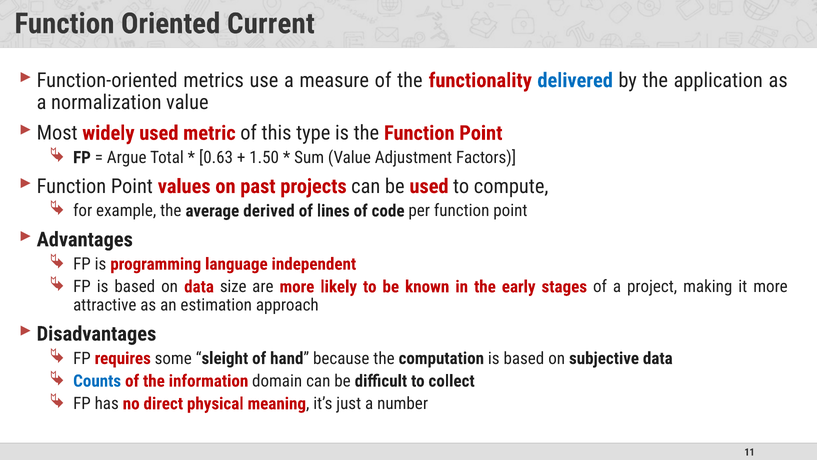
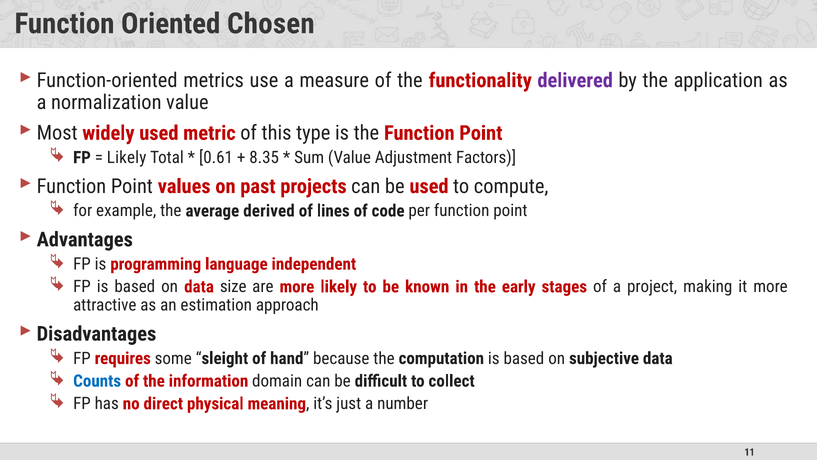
Current: Current -> Chosen
delivered colour: blue -> purple
Argue at (127, 157): Argue -> Likely
0.63: 0.63 -> 0.61
1.50: 1.50 -> 8.35
